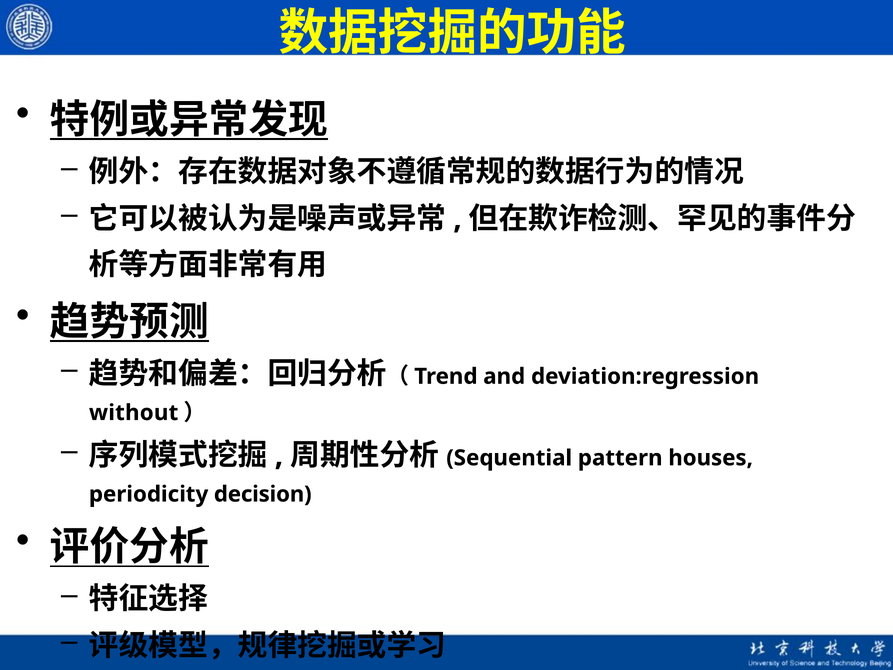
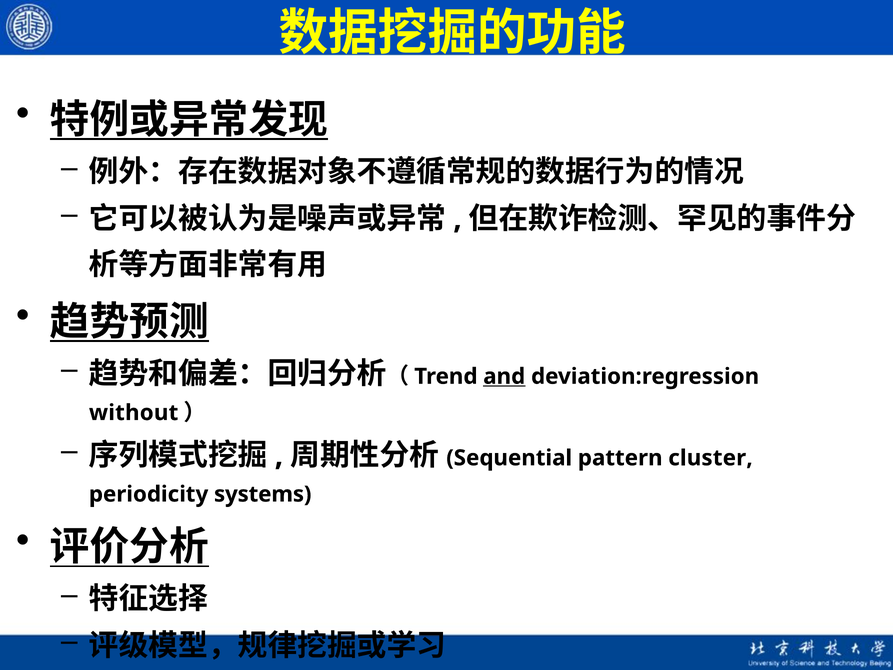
and underline: none -> present
houses: houses -> cluster
decision: decision -> systems
